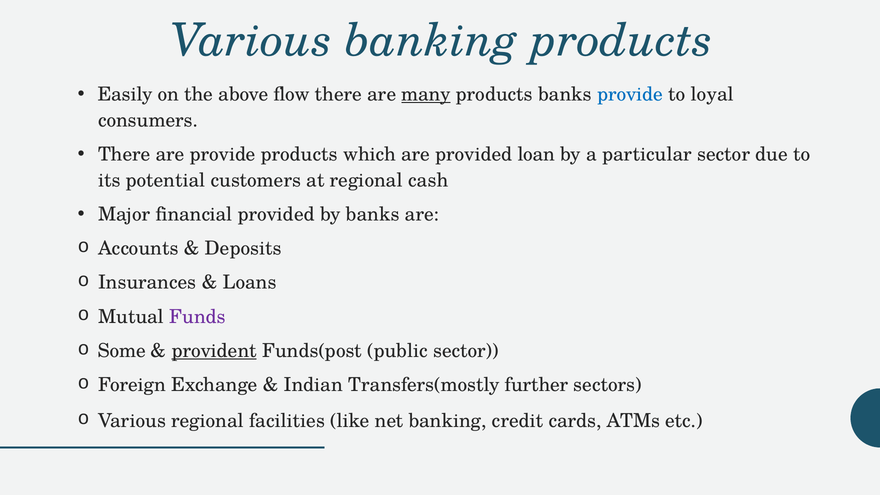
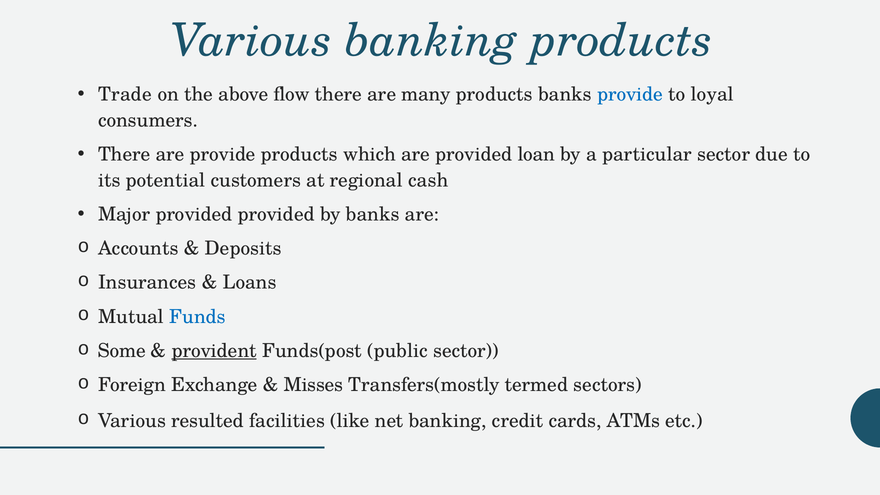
Easily: Easily -> Trade
many underline: present -> none
Major financial: financial -> provided
Funds colour: purple -> blue
Indian: Indian -> Misses
further: further -> termed
Various regional: regional -> resulted
